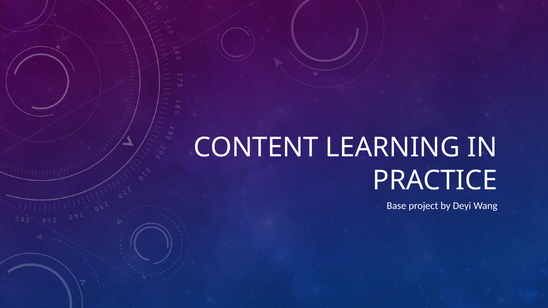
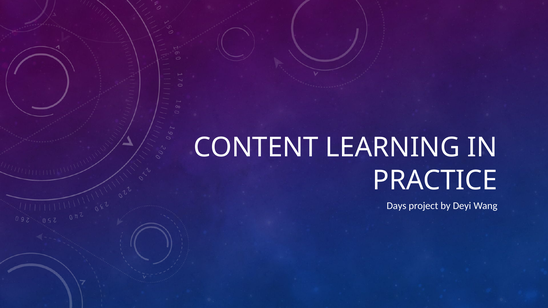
Base: Base -> Days
